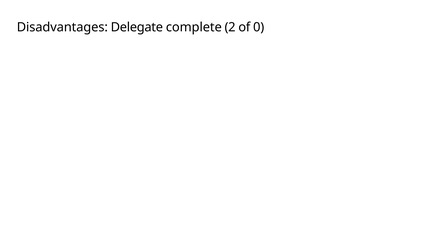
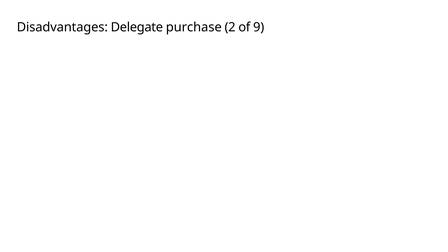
complete: complete -> purchase
0: 0 -> 9
